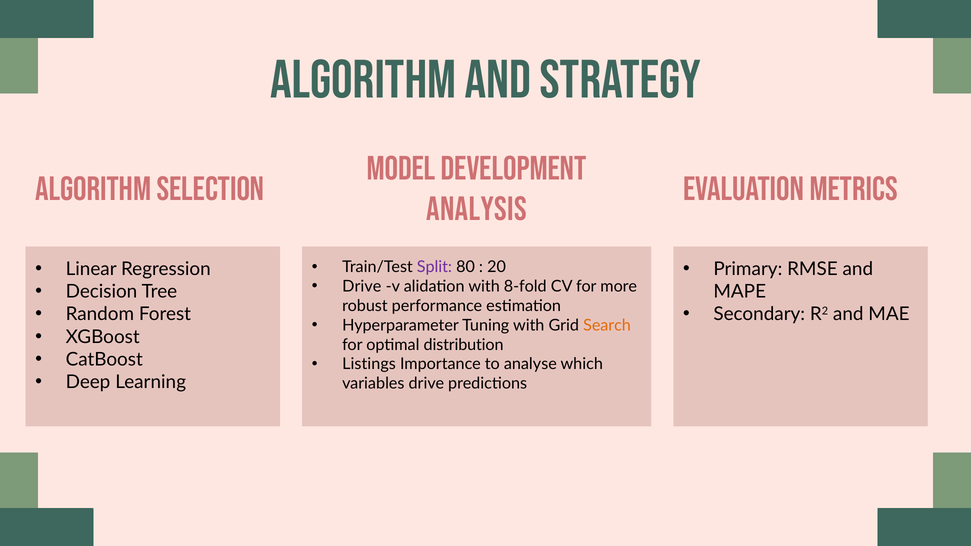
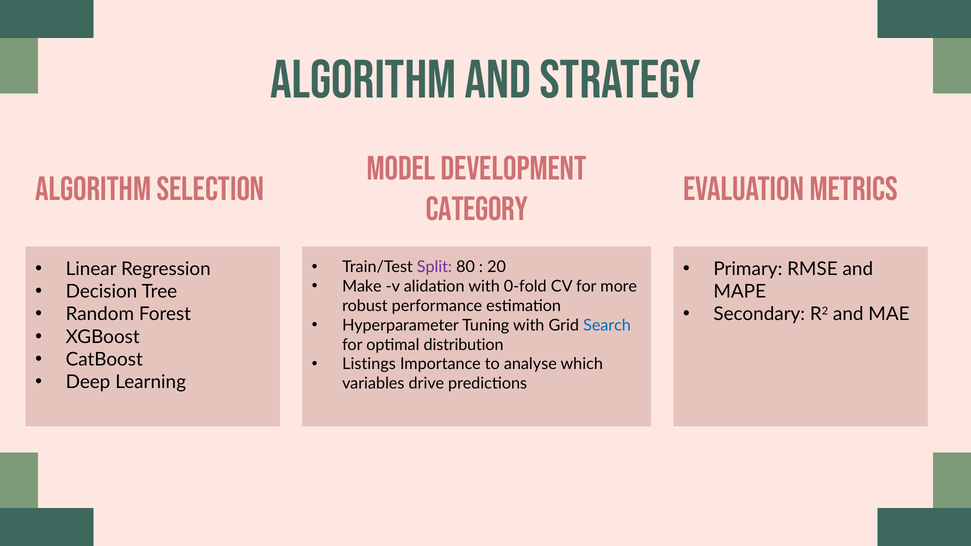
analysis: analysis -> category
Drive at (362, 287): Drive -> Make
8-fold: 8-fold -> 0-fold
Search colour: orange -> blue
